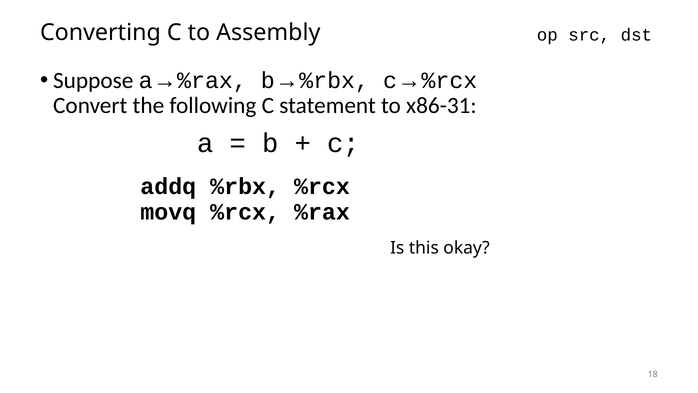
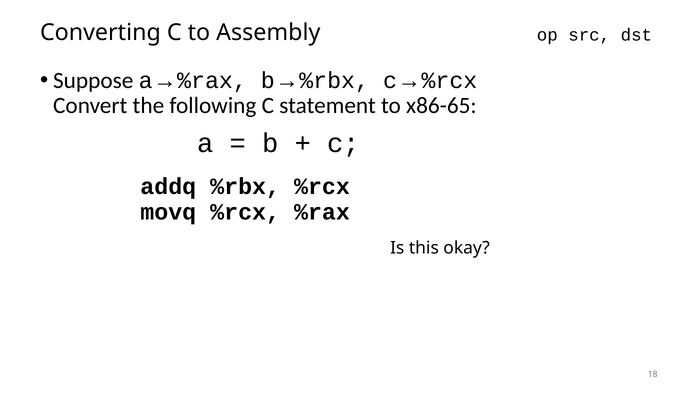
x86-31: x86-31 -> x86-65
